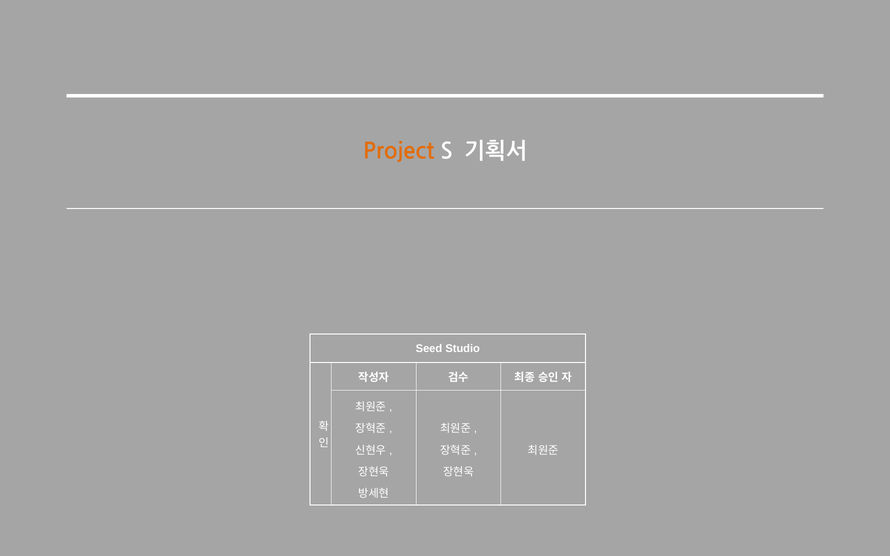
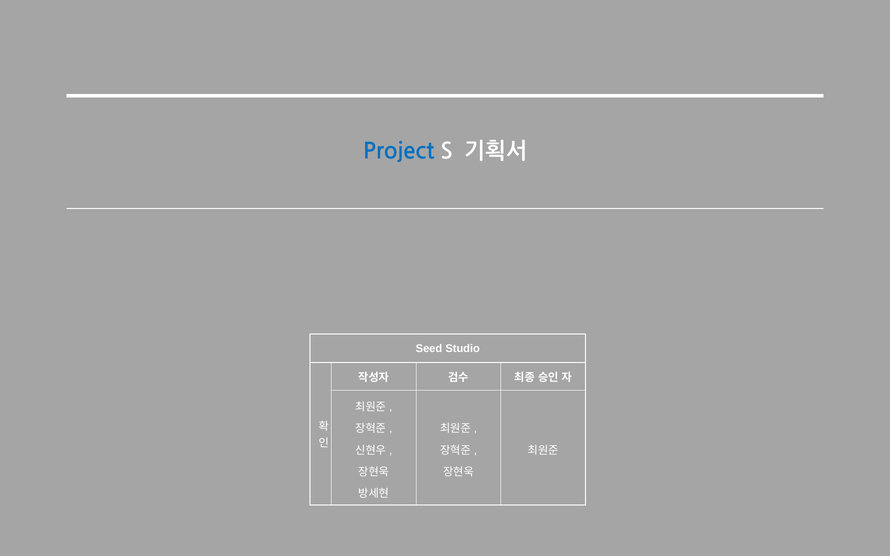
Project colour: orange -> blue
